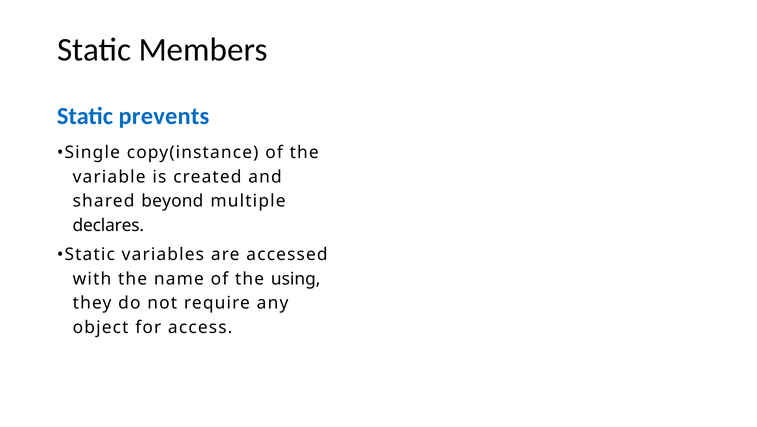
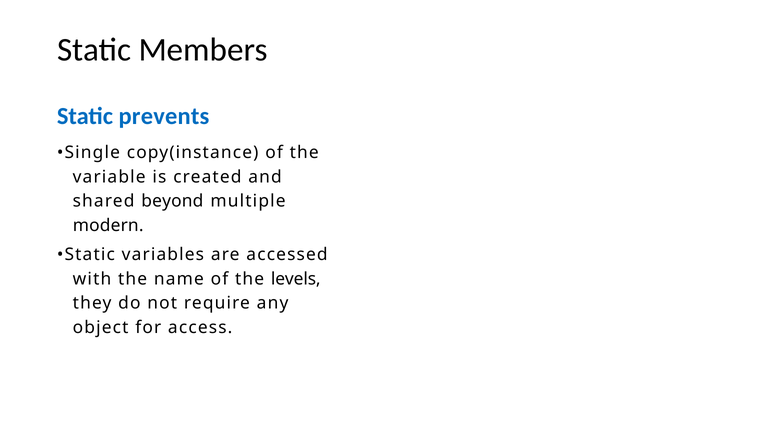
declares: declares -> modern
using: using -> levels
